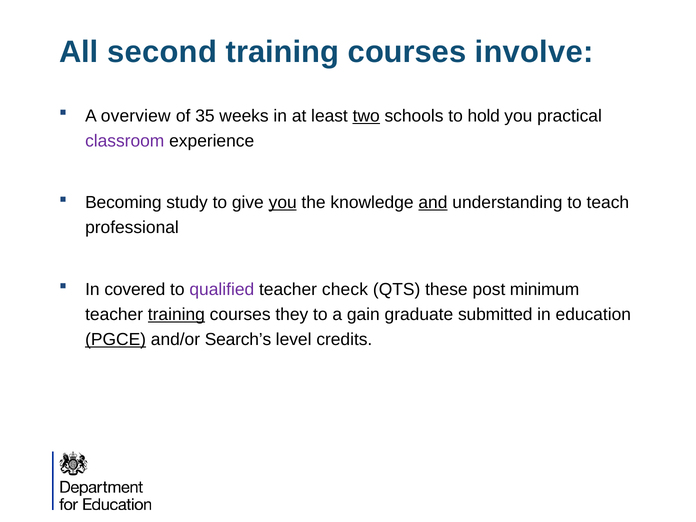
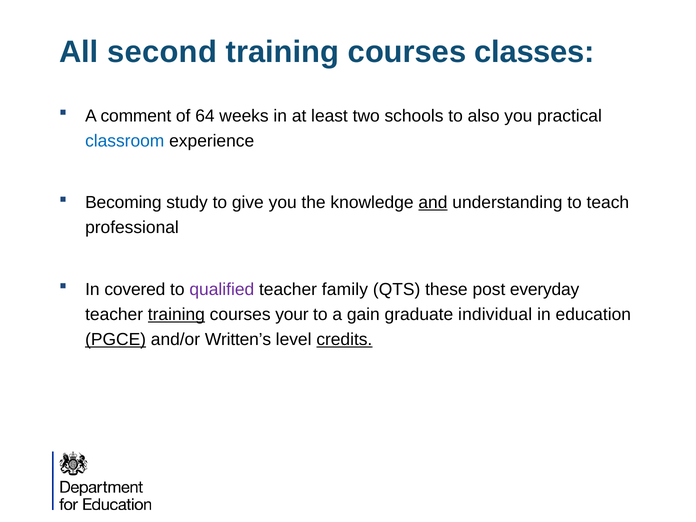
involve: involve -> classes
overview: overview -> comment
35: 35 -> 64
two underline: present -> none
hold: hold -> also
classroom colour: purple -> blue
you at (283, 203) underline: present -> none
check: check -> family
minimum: minimum -> everyday
they: they -> your
submitted: submitted -> individual
Search’s: Search’s -> Written’s
credits underline: none -> present
